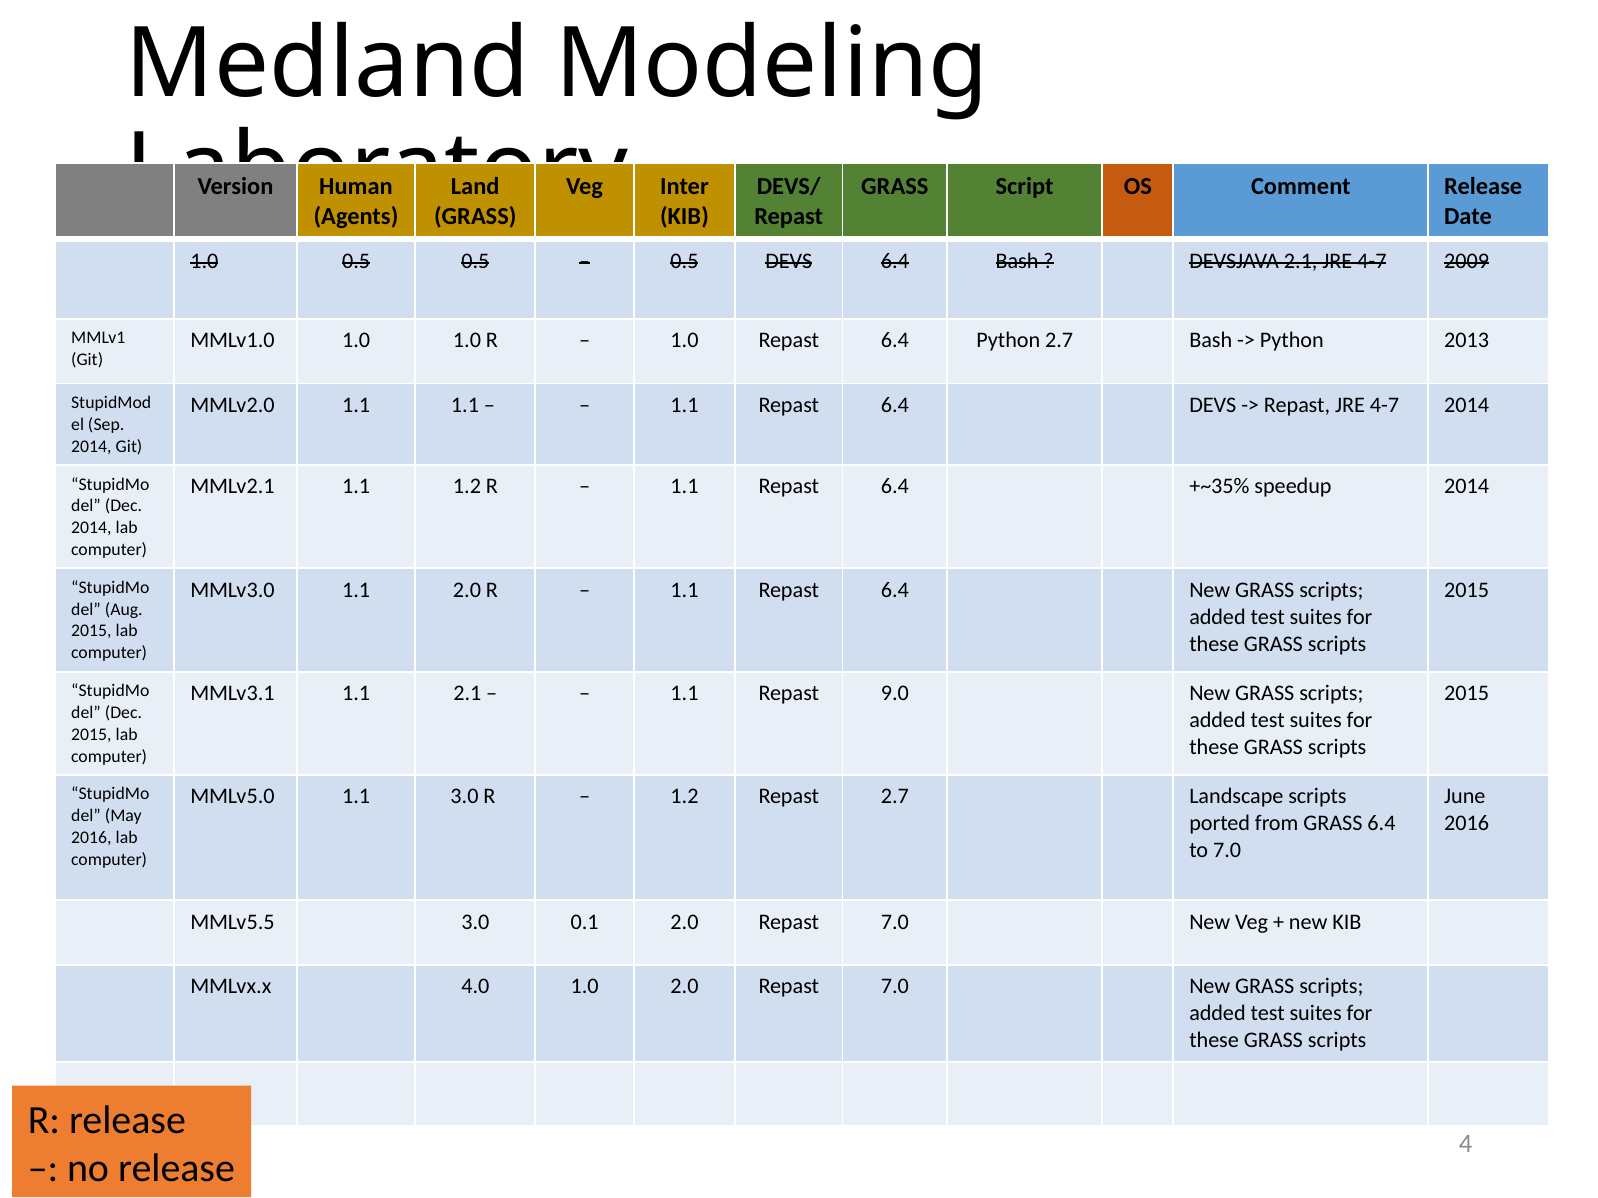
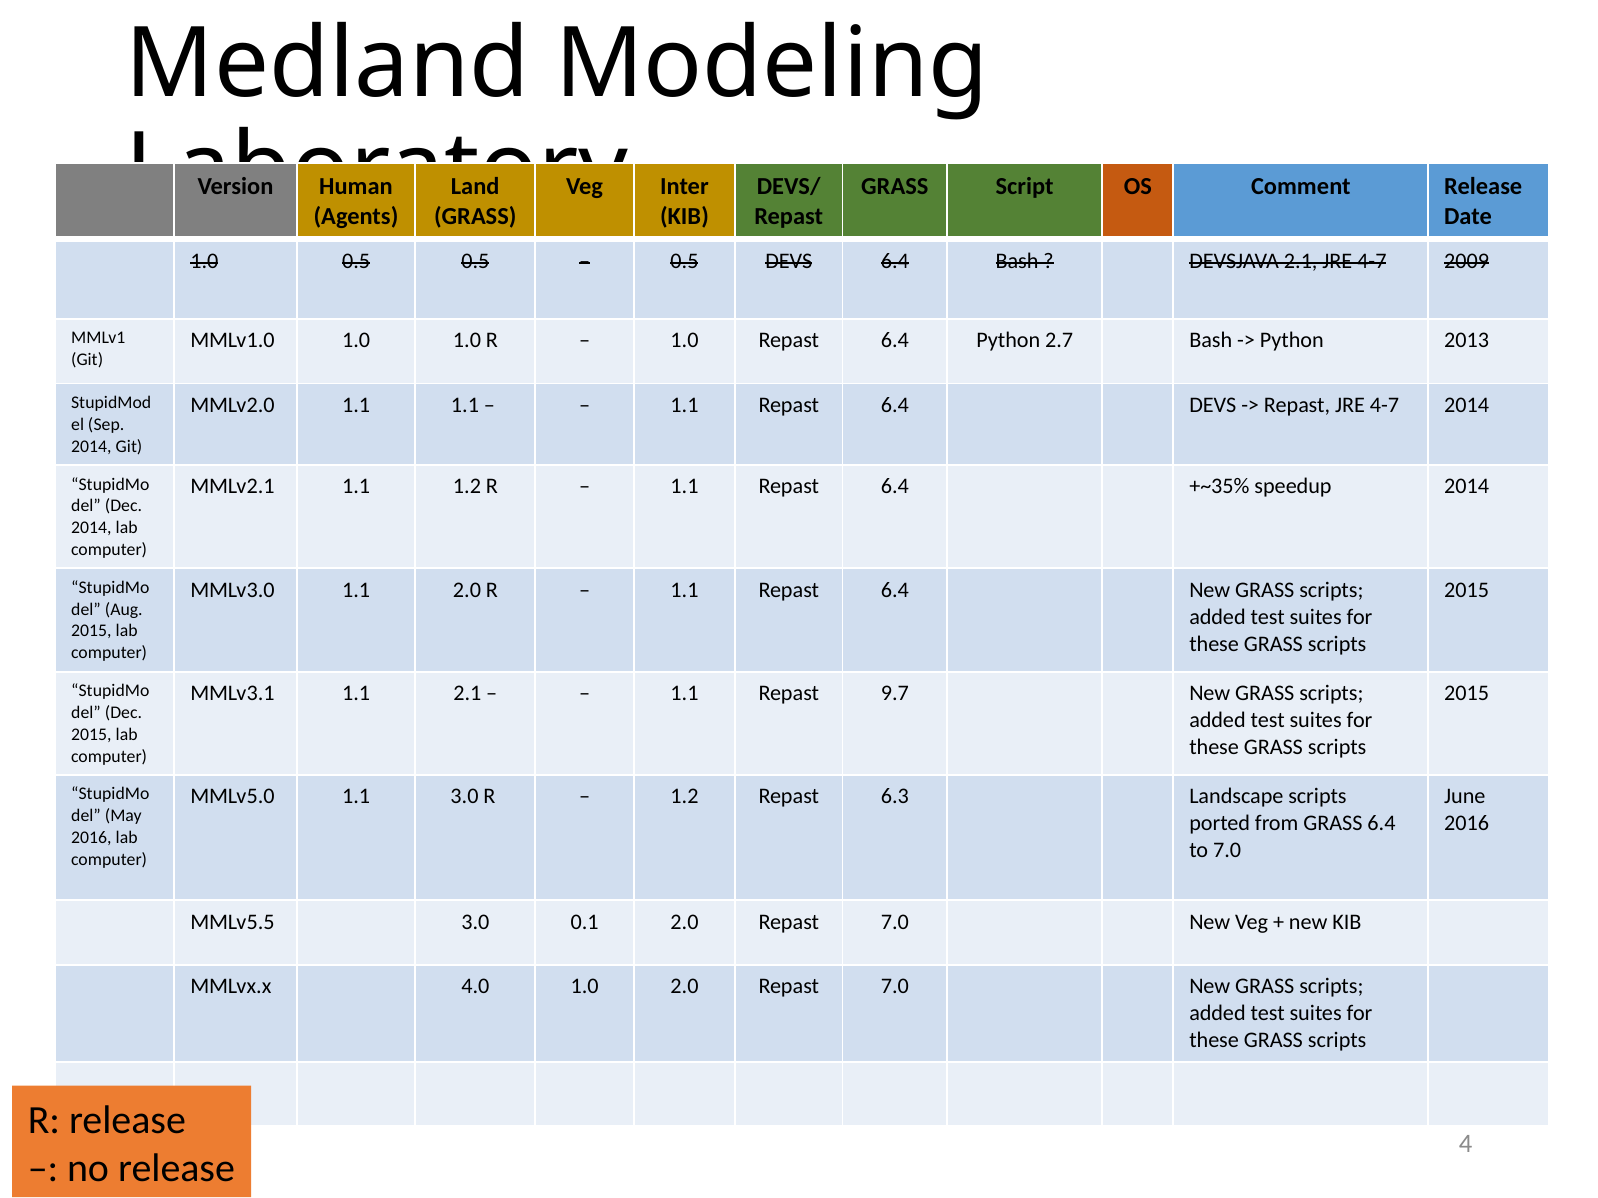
9.0: 9.0 -> 9.7
Repast 2.7: 2.7 -> 6.3
